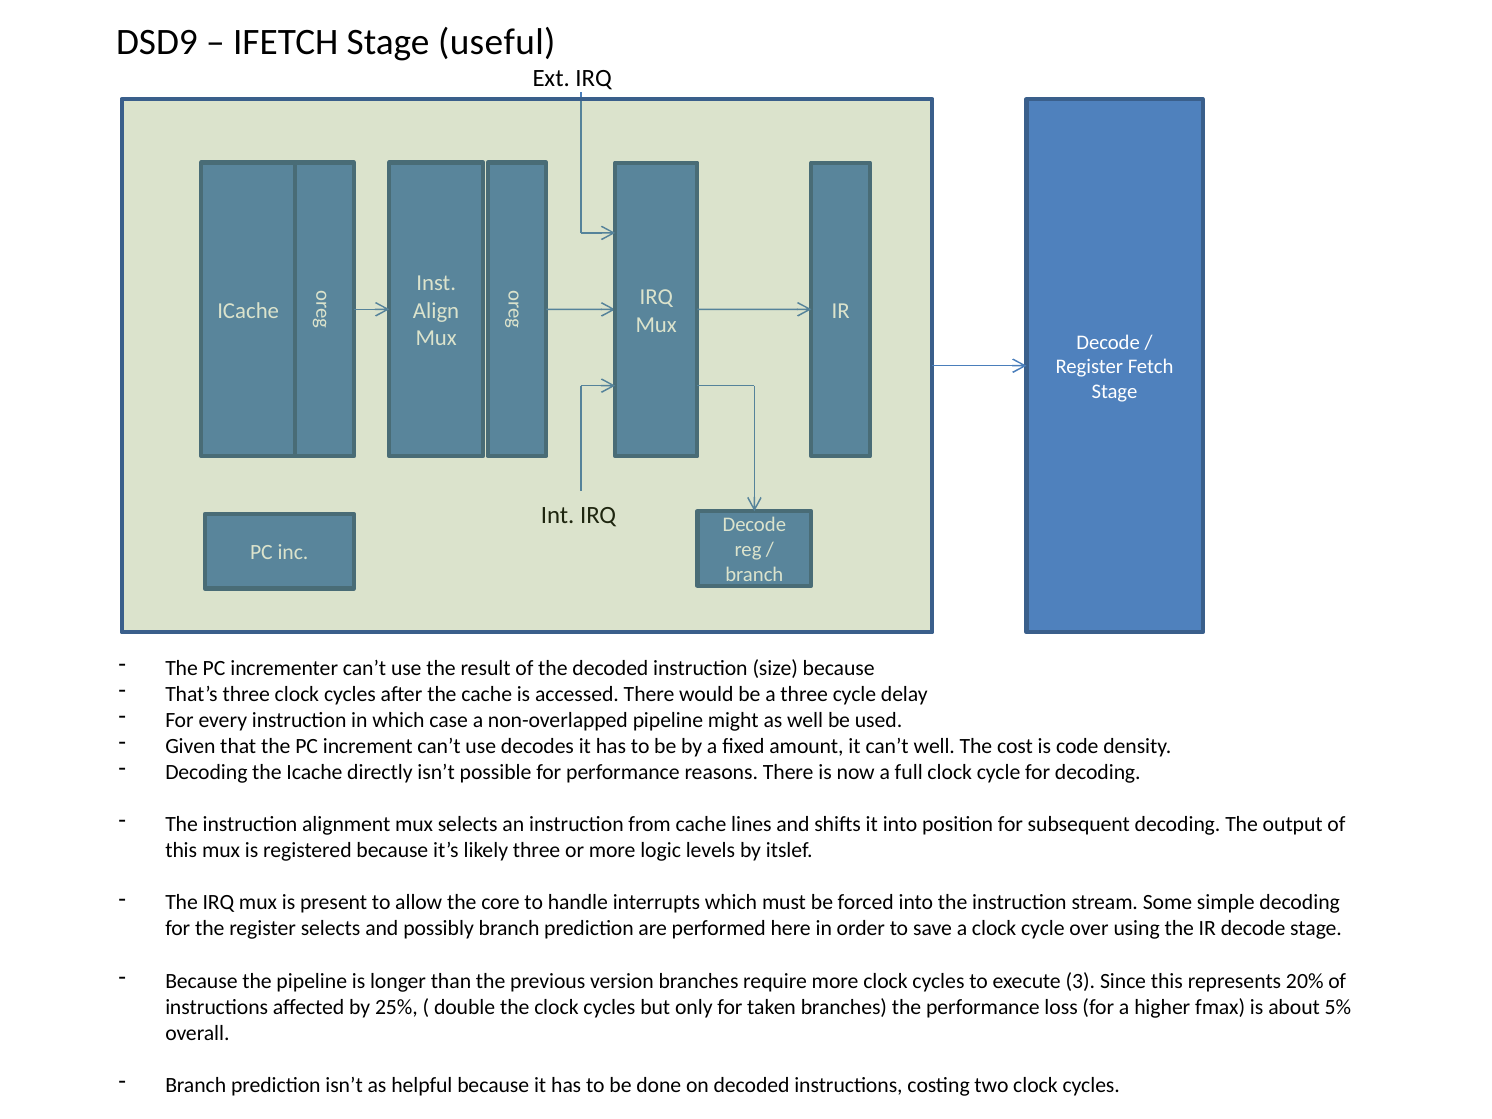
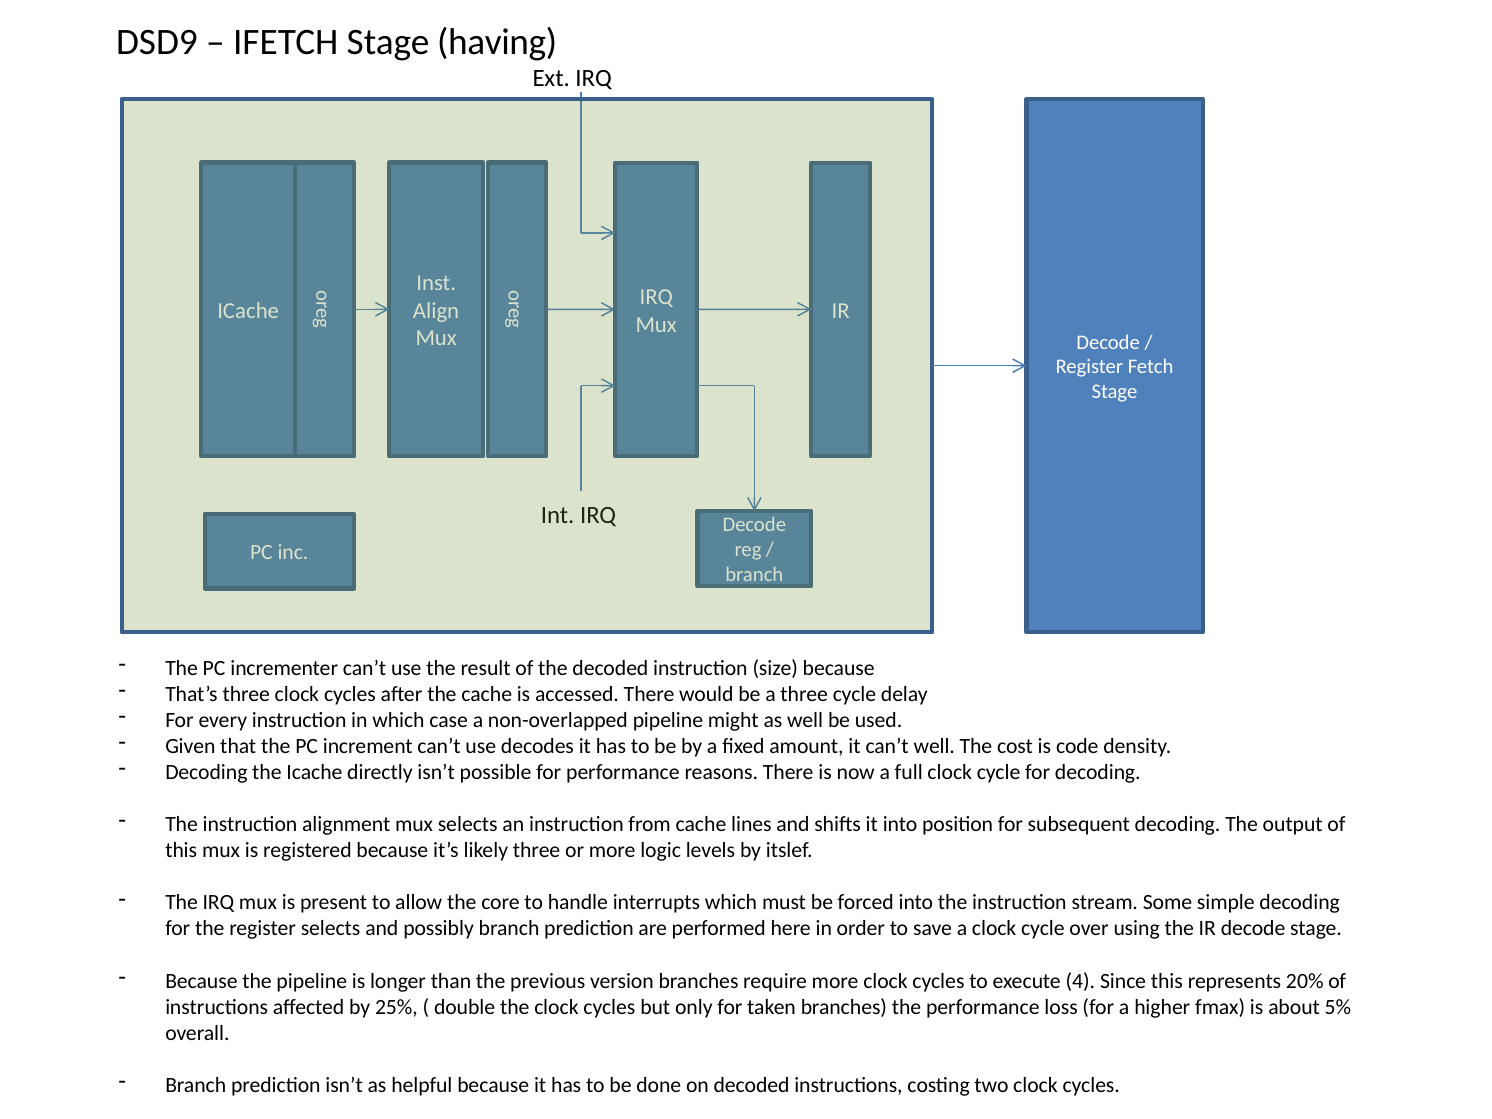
useful: useful -> having
3: 3 -> 4
